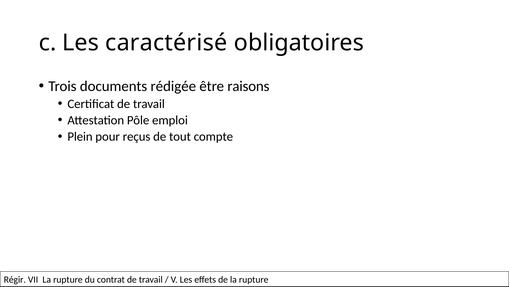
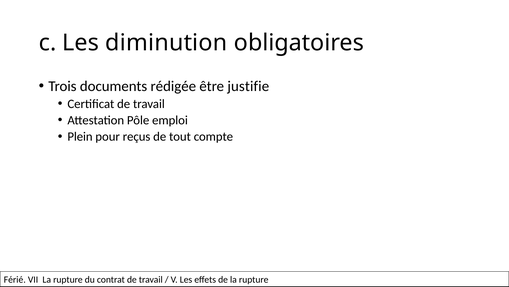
caractérisé: caractérisé -> diminution
raisons: raisons -> justifie
Régir: Régir -> Férié
